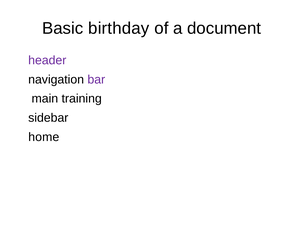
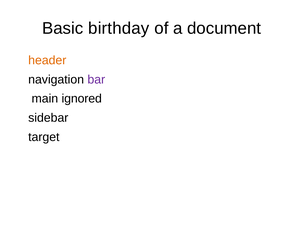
header colour: purple -> orange
training: training -> ignored
home: home -> target
